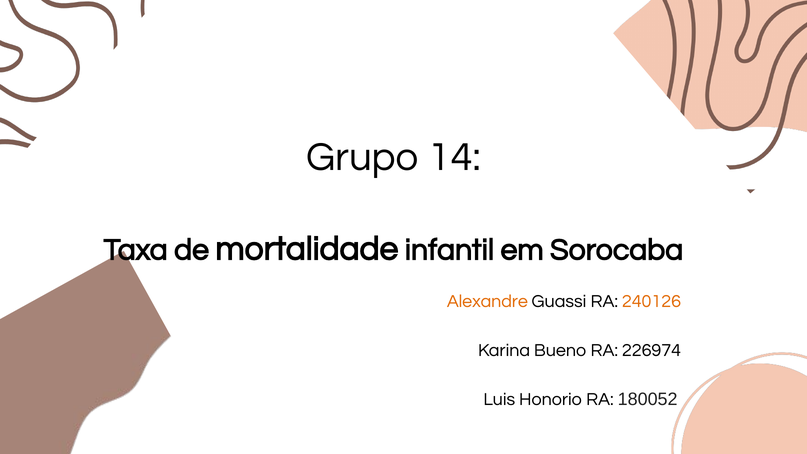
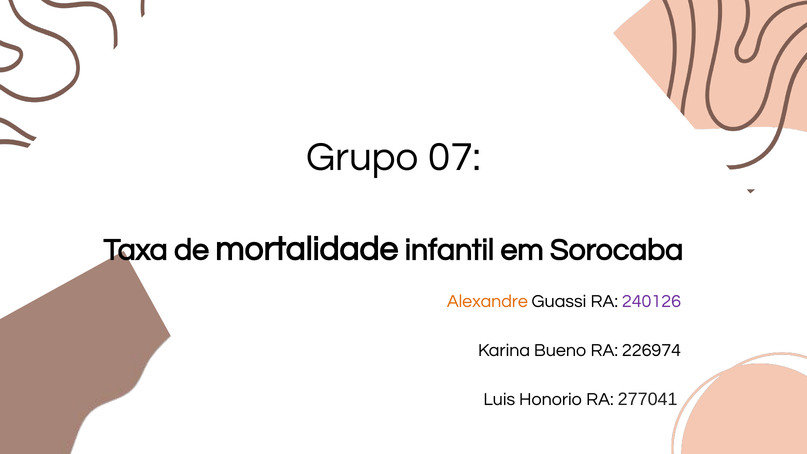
14: 14 -> 07
240126 colour: orange -> purple
180052: 180052 -> 277041
